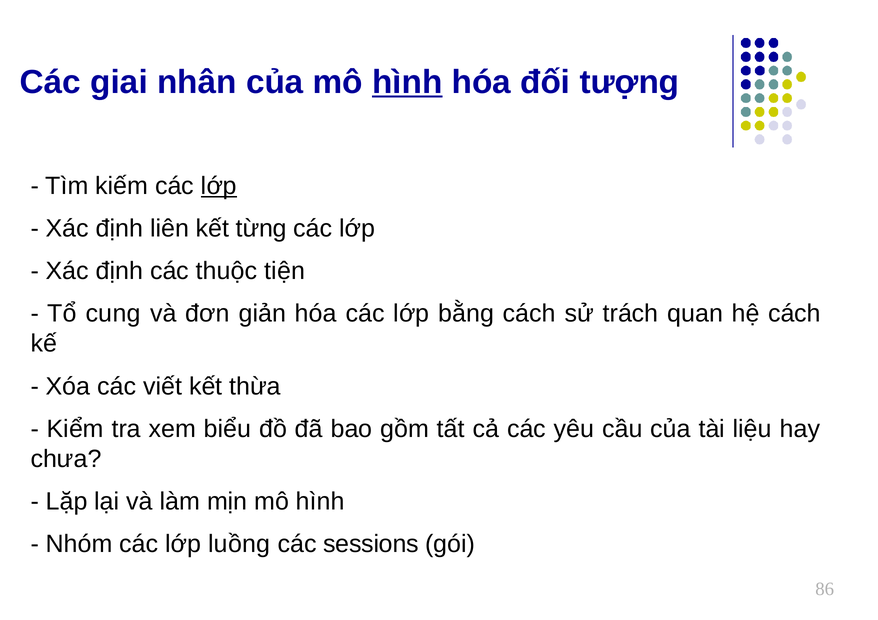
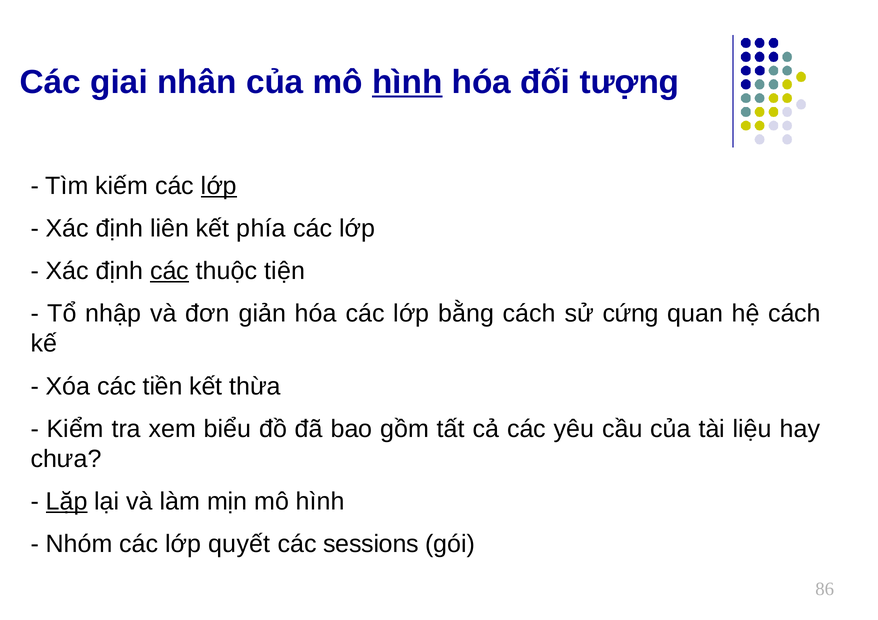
từng: từng -> phía
các at (170, 271) underline: none -> present
cung: cung -> nhập
trách: trách -> cứng
viết: viết -> tiền
Lặp underline: none -> present
luồng: luồng -> quyết
